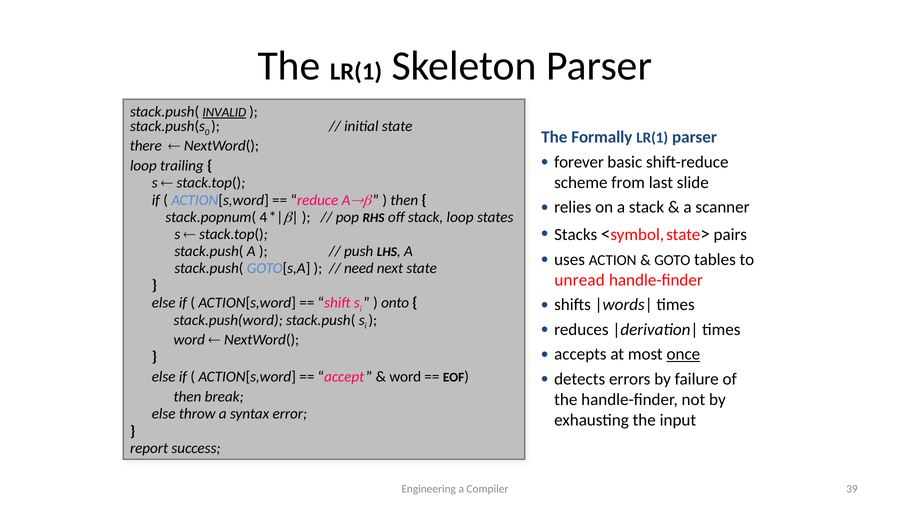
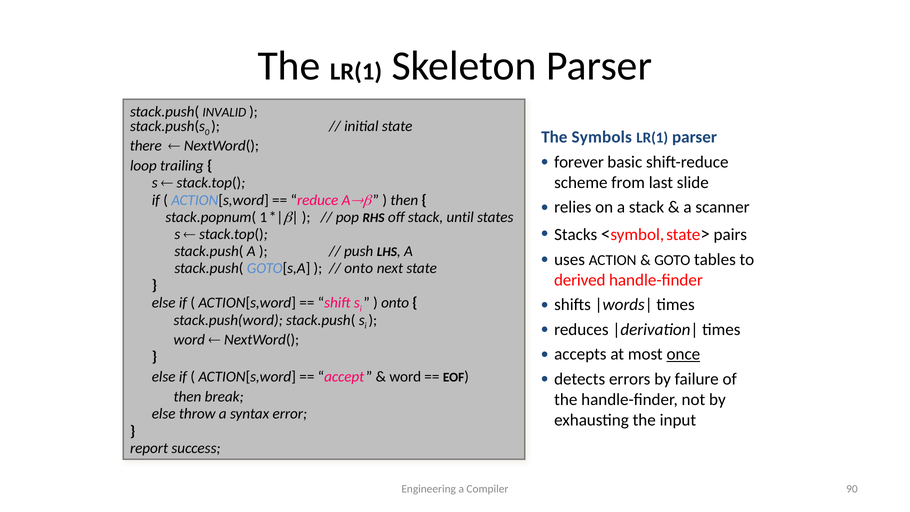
INVALID underline: present -> none
Formally: Formally -> Symbols
4: 4 -> 1
stack loop: loop -> until
need at (359, 268): need -> onto
unread: unread -> derived
39: 39 -> 90
